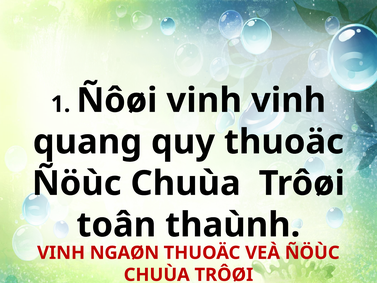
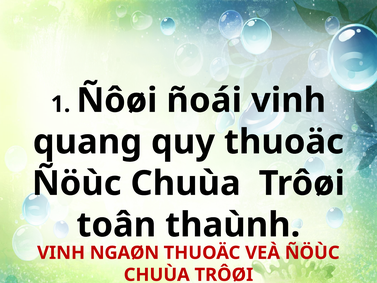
Ñôøi vinh: vinh -> ñoái
